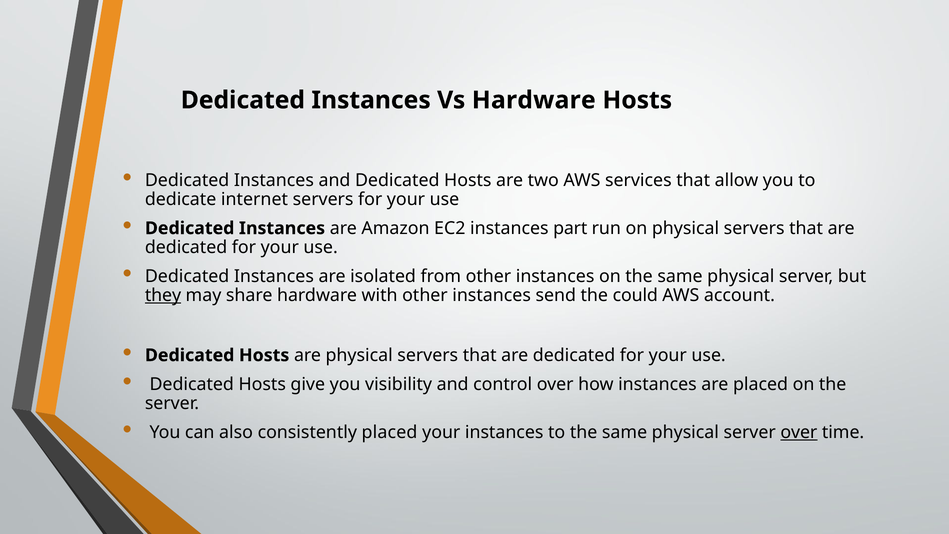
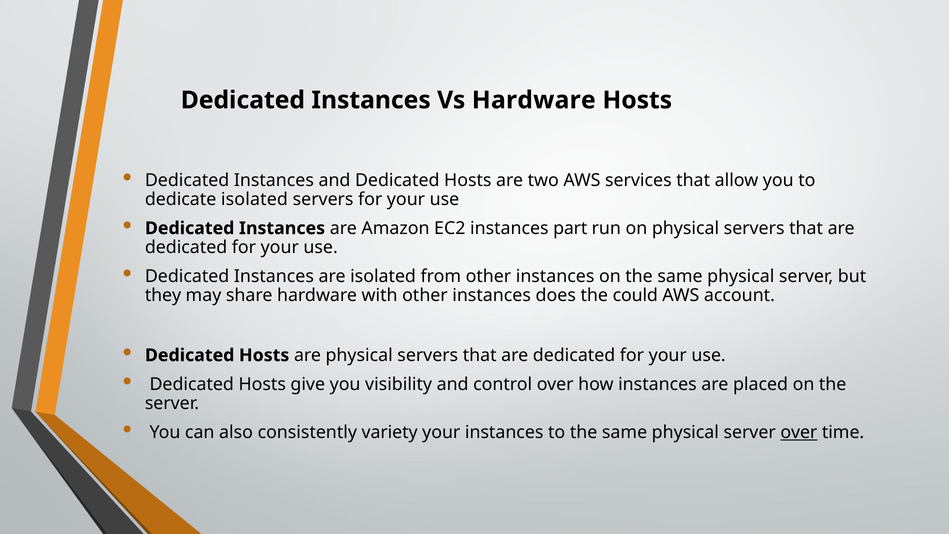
dedicate internet: internet -> isolated
they underline: present -> none
send: send -> does
consistently placed: placed -> variety
